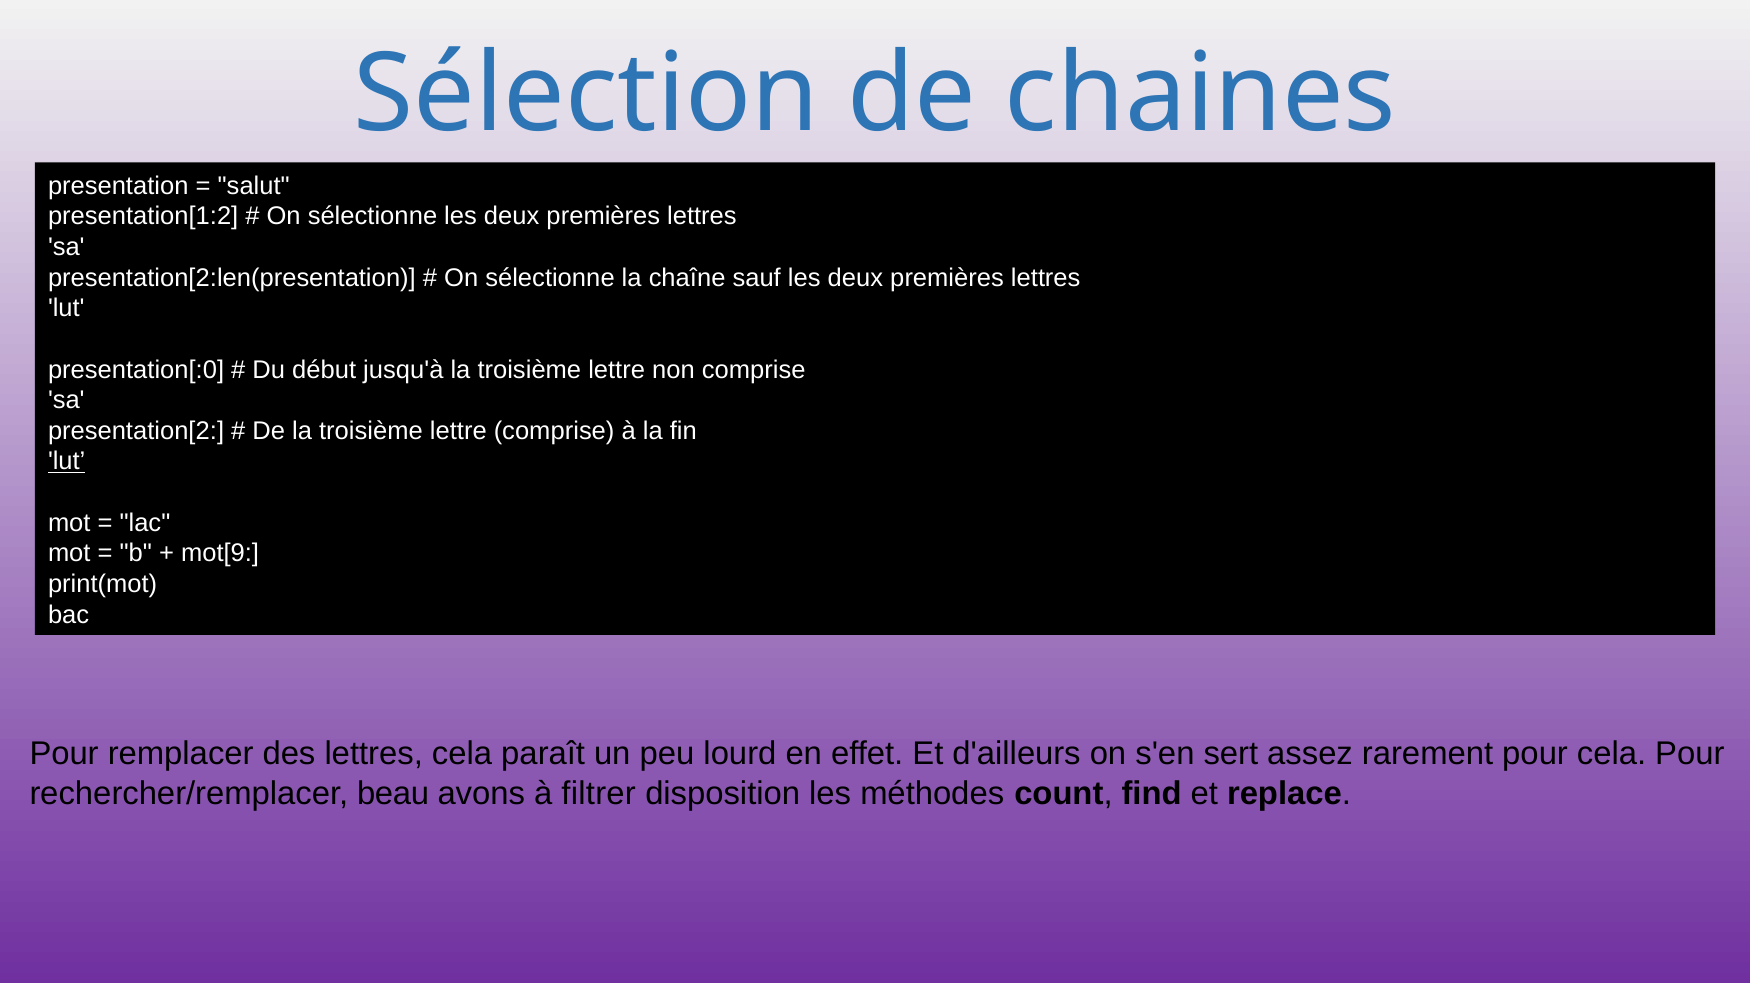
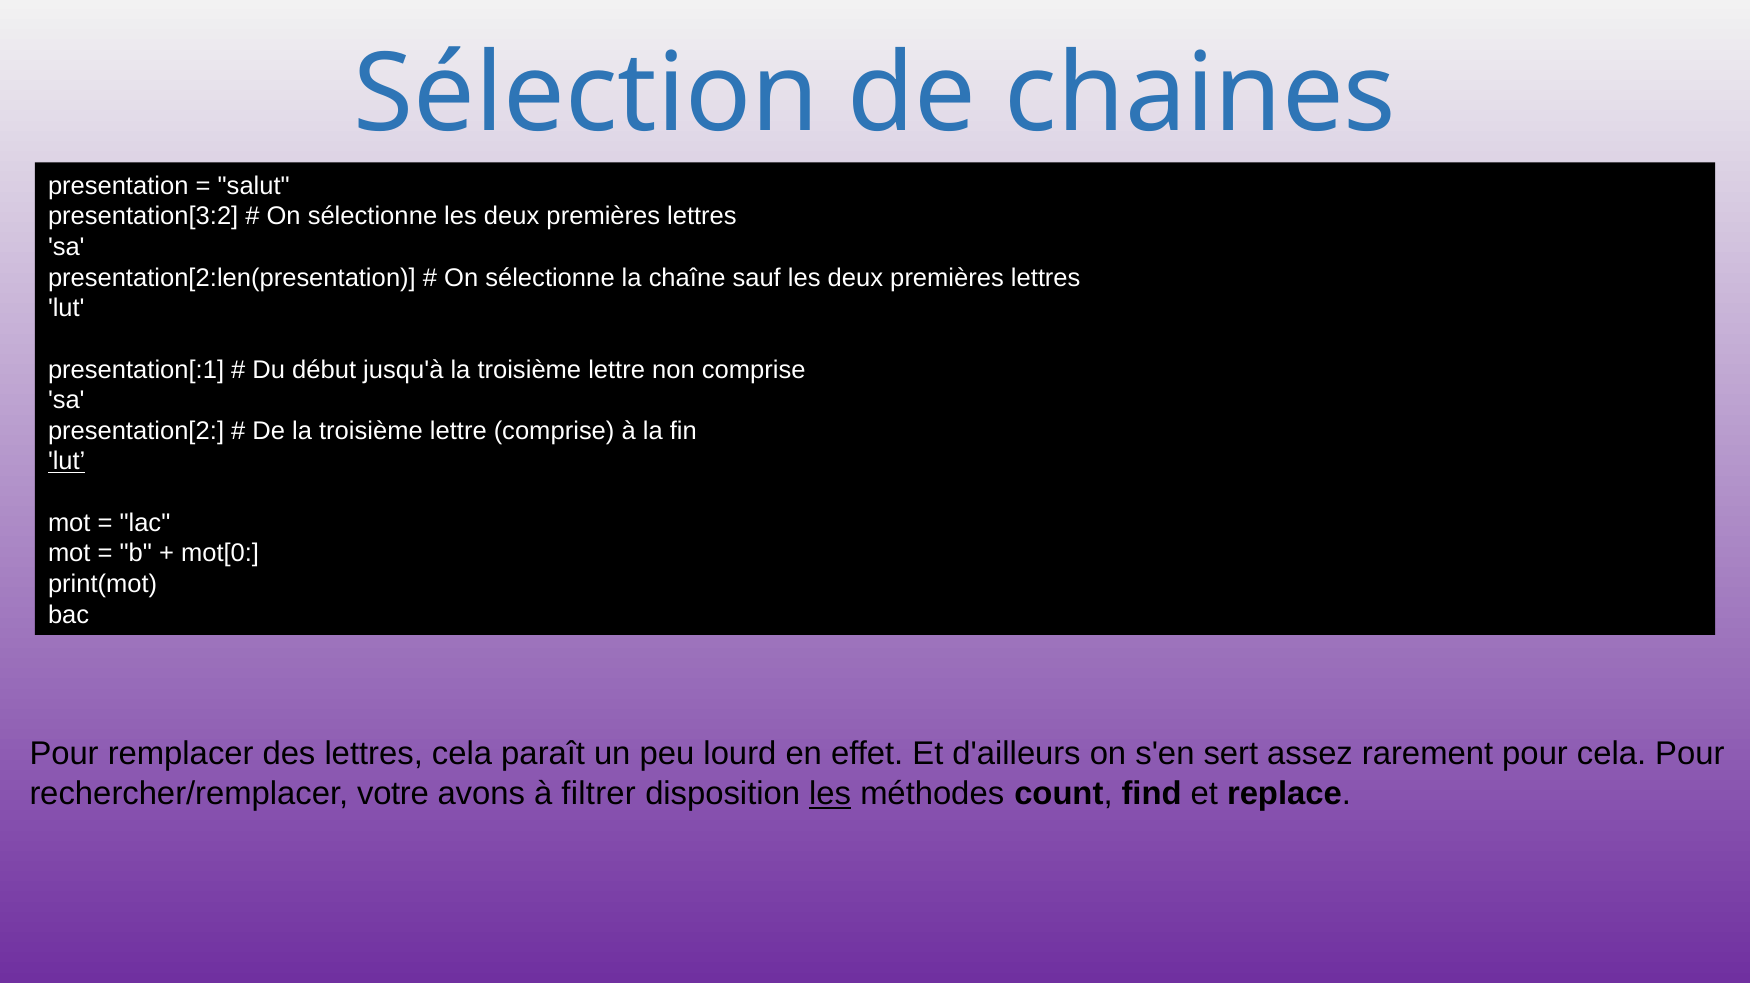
presentation[1:2: presentation[1:2 -> presentation[3:2
presentation[:0: presentation[:0 -> presentation[:1
mot[9: mot[9 -> mot[0
beau: beau -> votre
les at (830, 794) underline: none -> present
